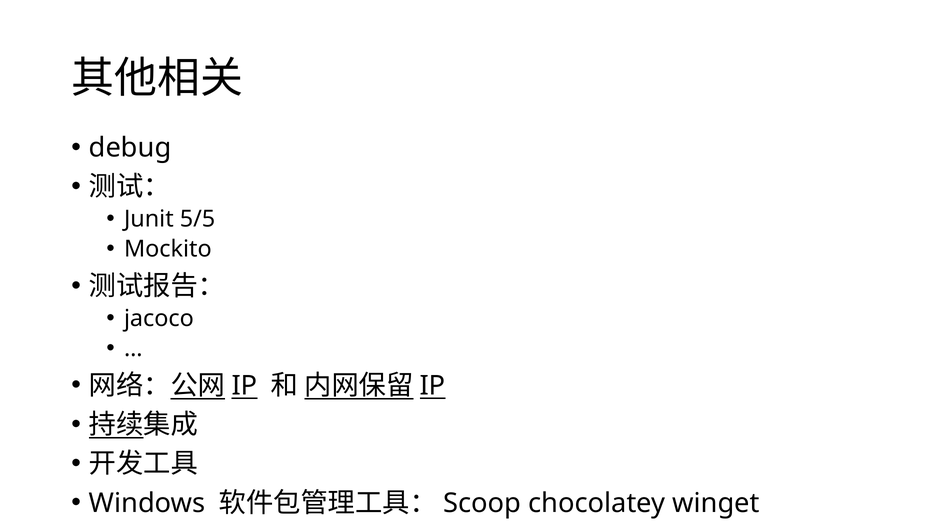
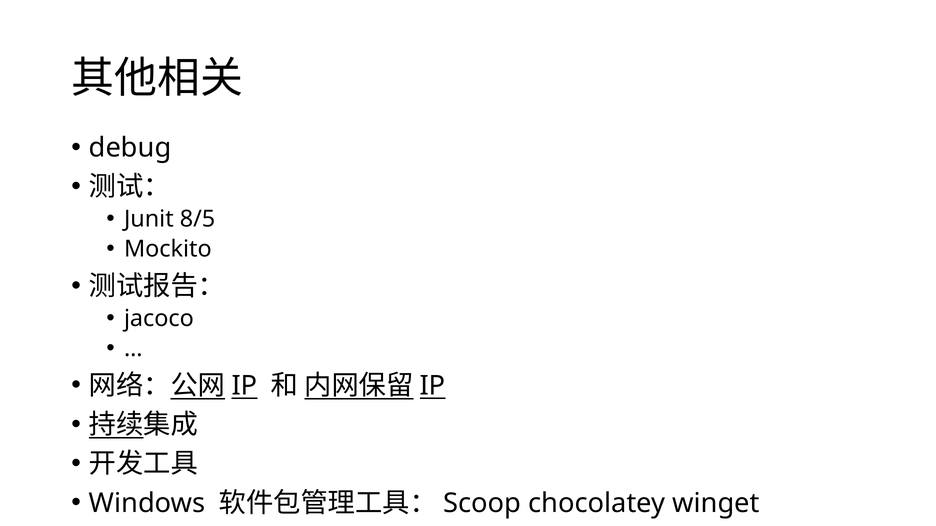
5/5: 5/5 -> 8/5
